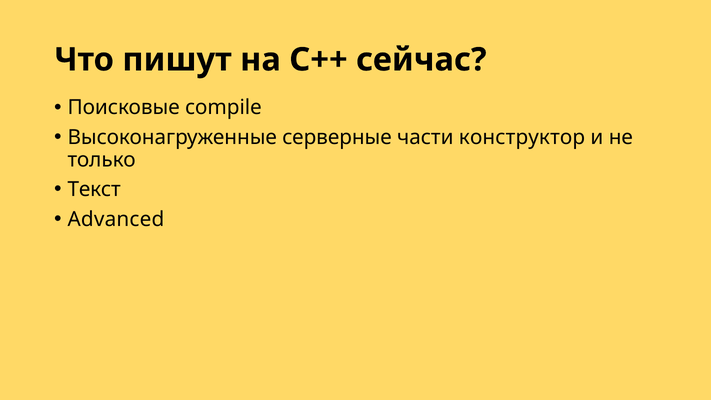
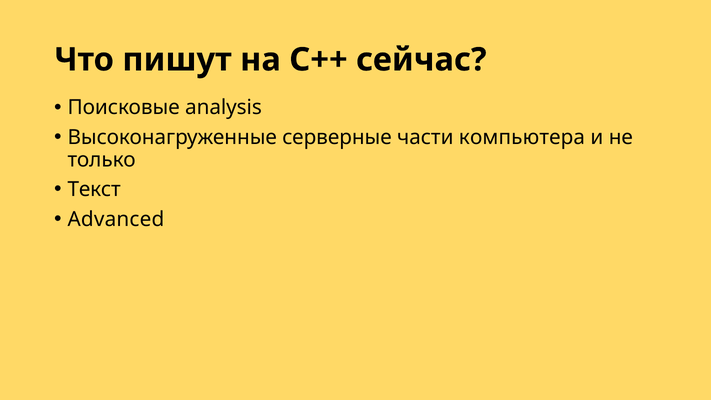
compile: compile -> analysis
конструктор: конструктор -> компьютера
